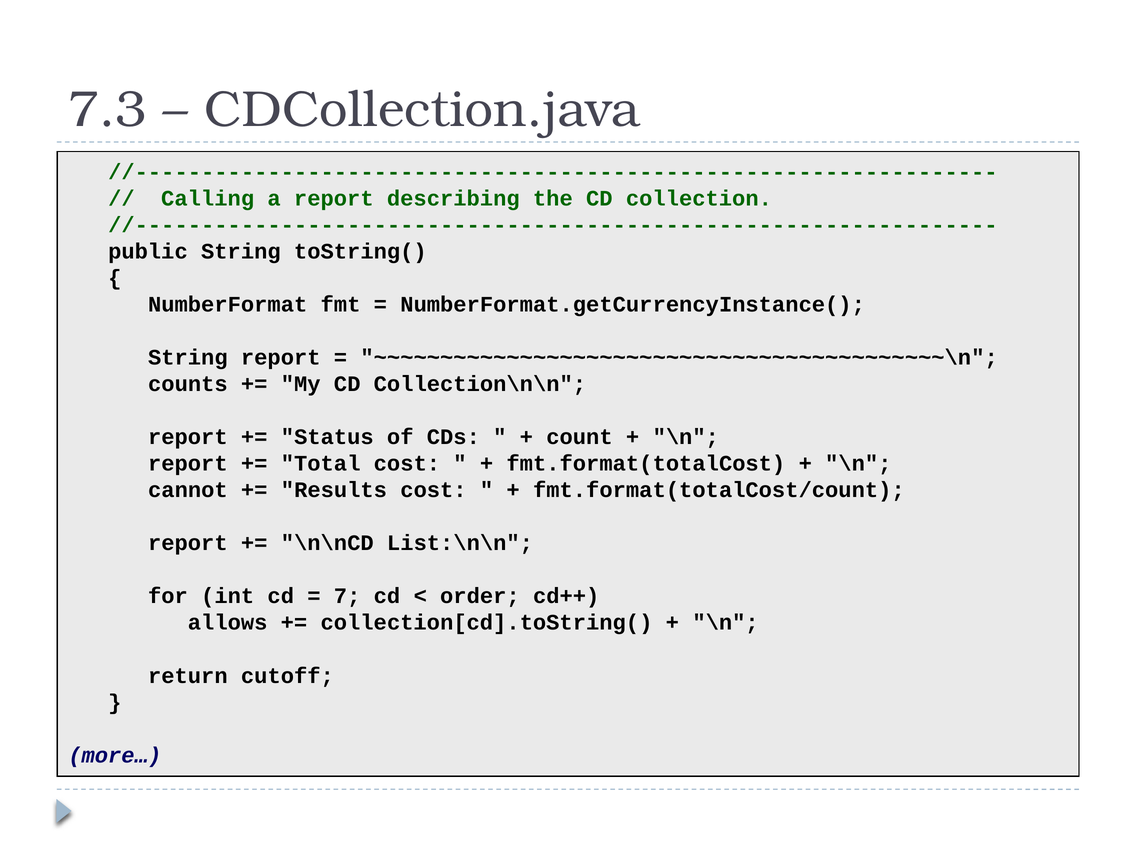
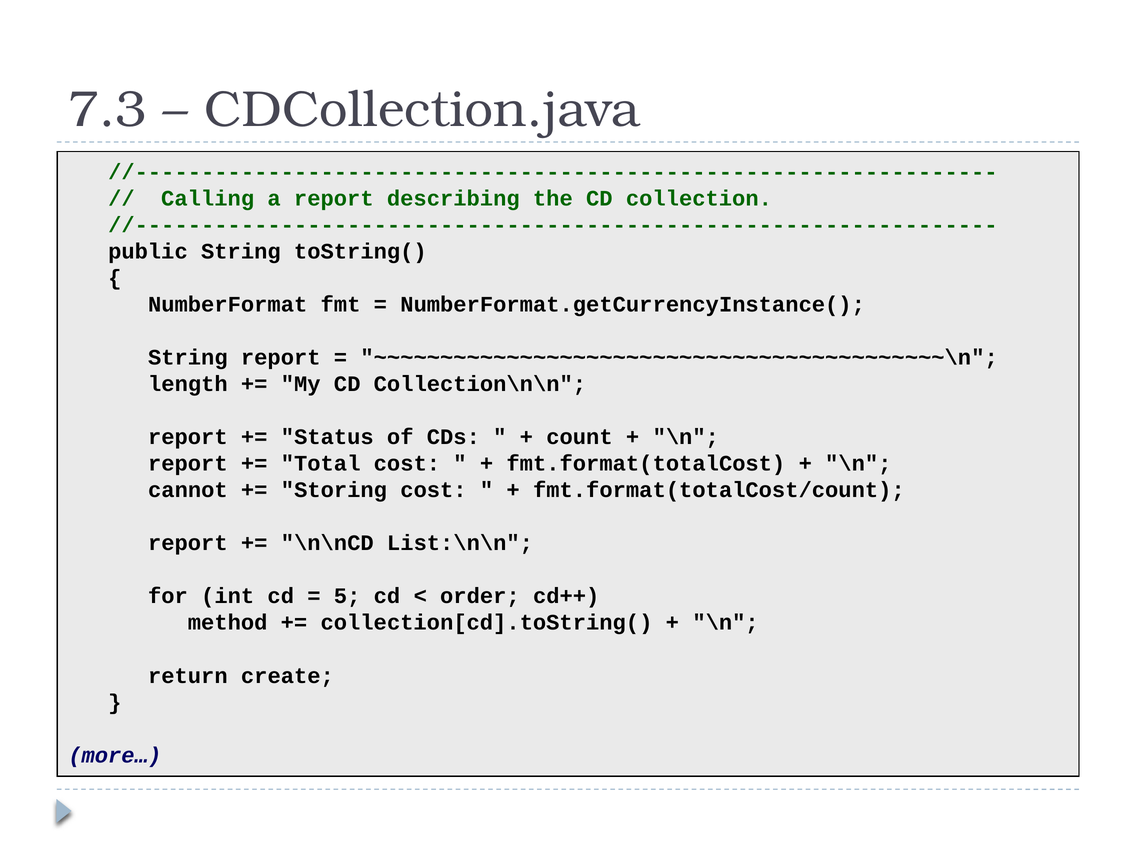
counts: counts -> length
Results: Results -> Storing
7: 7 -> 5
allows: allows -> method
cutoff: cutoff -> create
